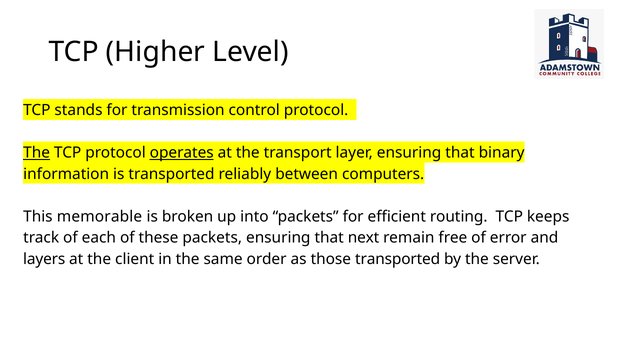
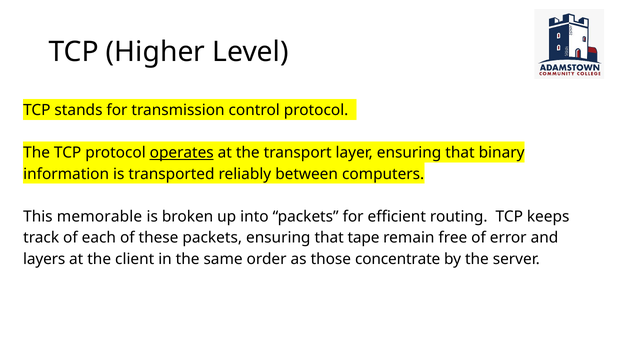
The at (37, 153) underline: present -> none
next: next -> tape
those transported: transported -> concentrate
